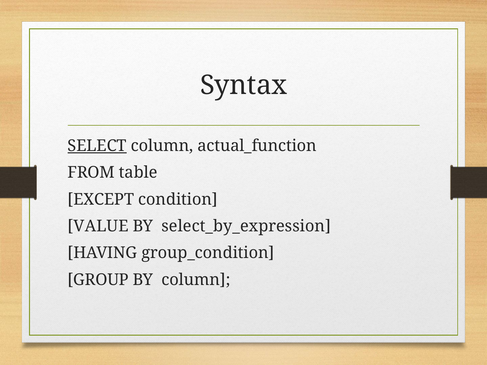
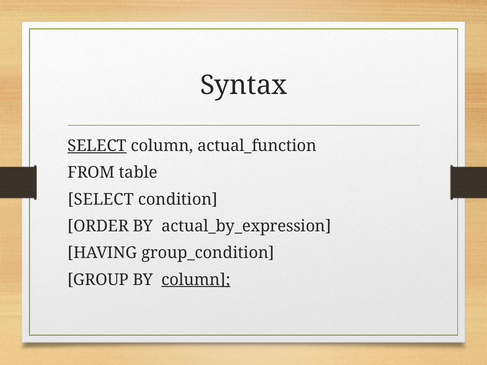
EXCEPT at (101, 200): EXCEPT -> SELECT
VALUE: VALUE -> ORDER
select_by_expression: select_by_expression -> actual_by_expression
column at (196, 280) underline: none -> present
